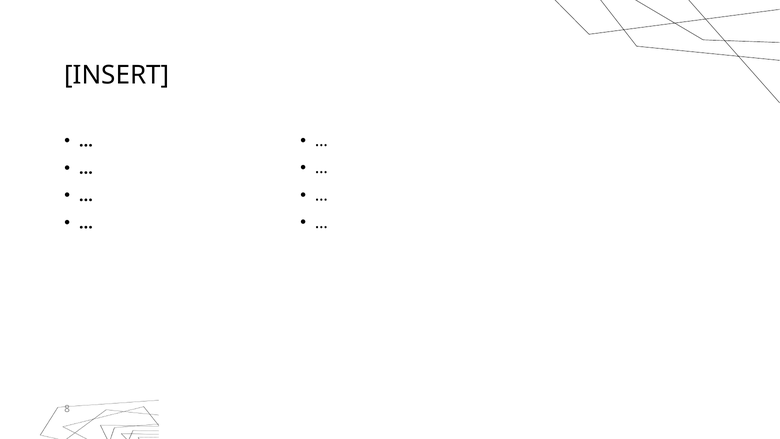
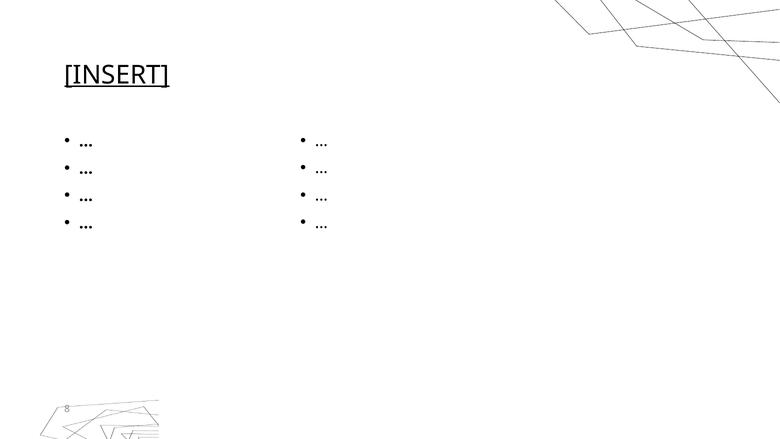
INSERT underline: none -> present
